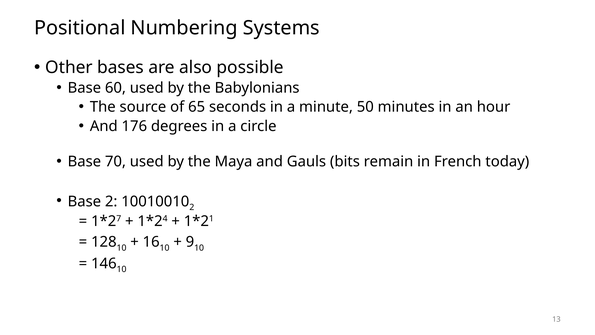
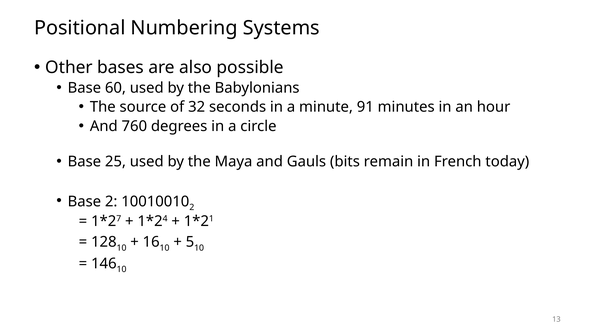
65: 65 -> 32
50: 50 -> 91
176: 176 -> 760
70: 70 -> 25
9: 9 -> 5
